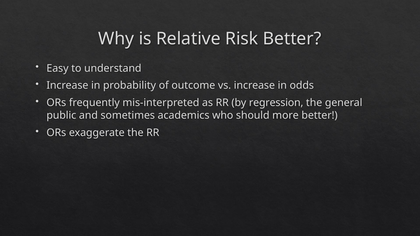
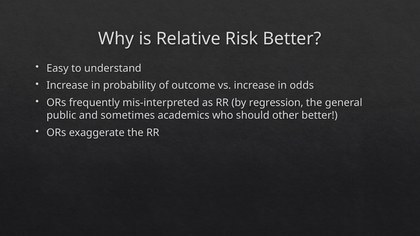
more: more -> other
